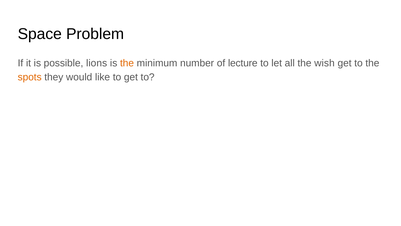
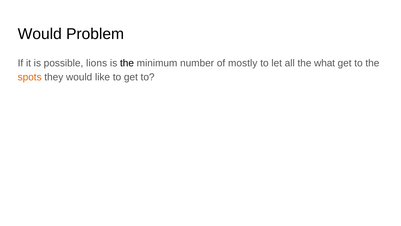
Space at (40, 34): Space -> Would
the at (127, 63) colour: orange -> black
lecture: lecture -> mostly
wish: wish -> what
